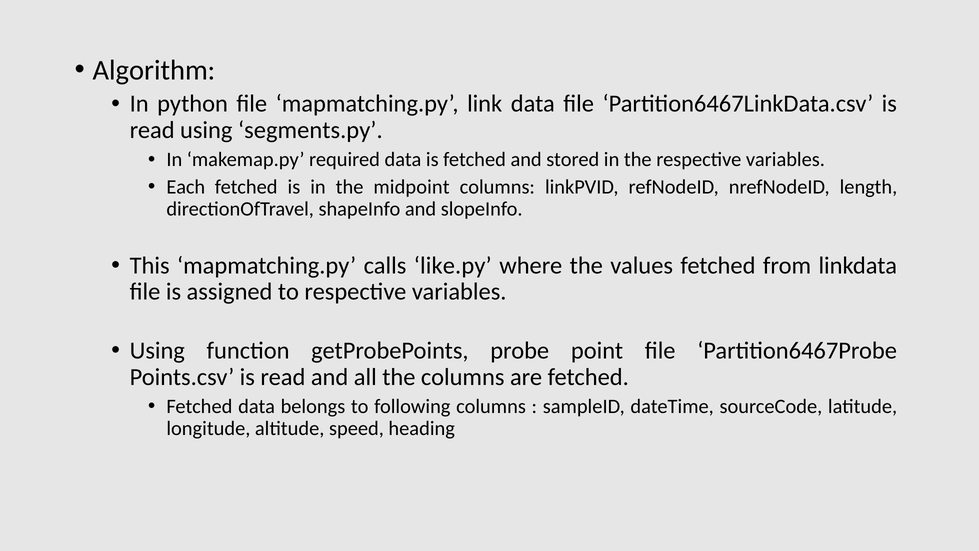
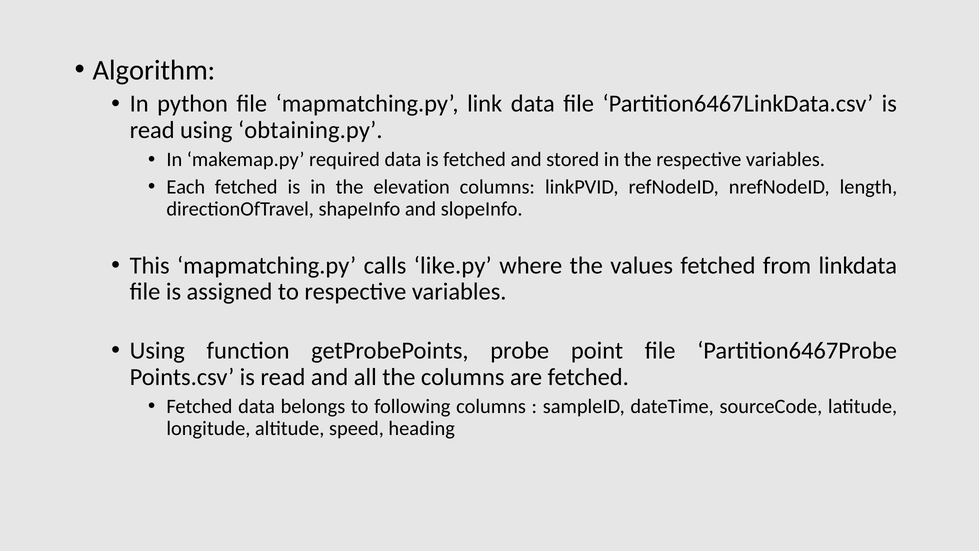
segments.py: segments.py -> obtaining.py
midpoint: midpoint -> elevation
